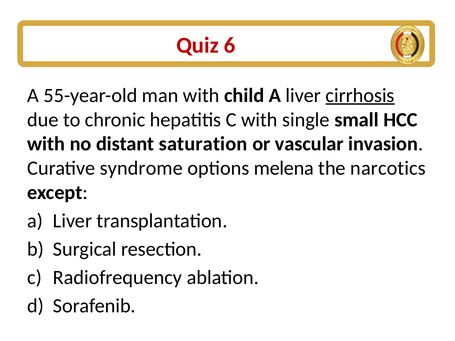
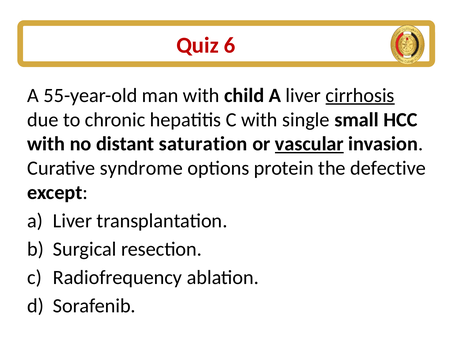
vascular underline: none -> present
melena: melena -> protein
narcotics: narcotics -> defective
